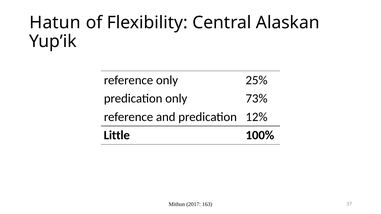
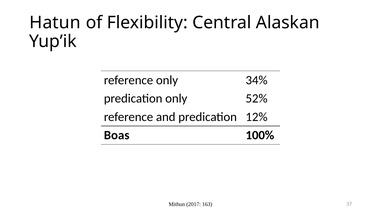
25%: 25% -> 34%
73%: 73% -> 52%
Little: Little -> Boas
